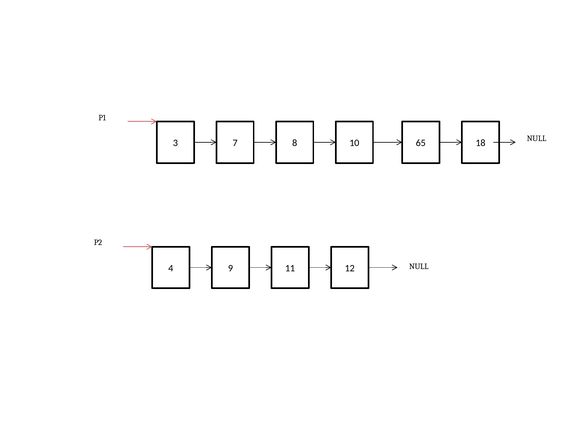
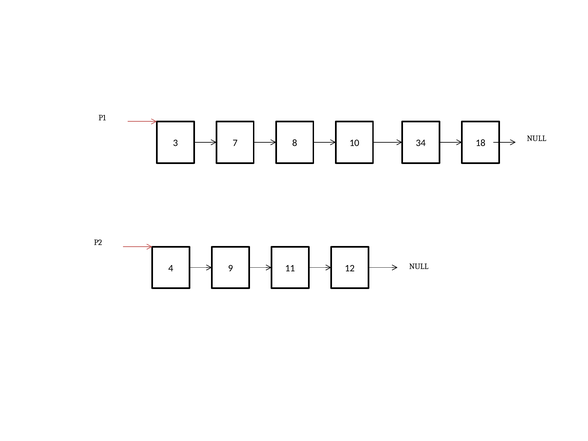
65: 65 -> 34
